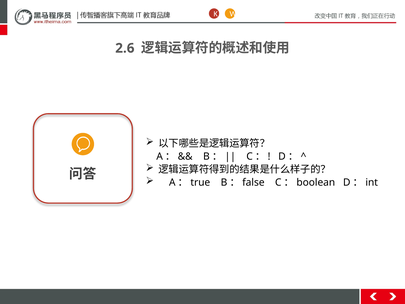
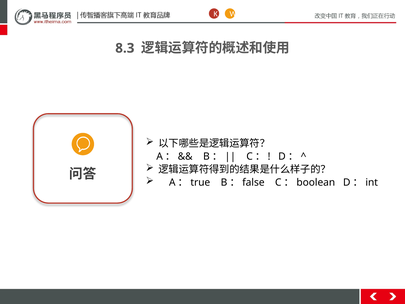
2.6: 2.6 -> 8.3
